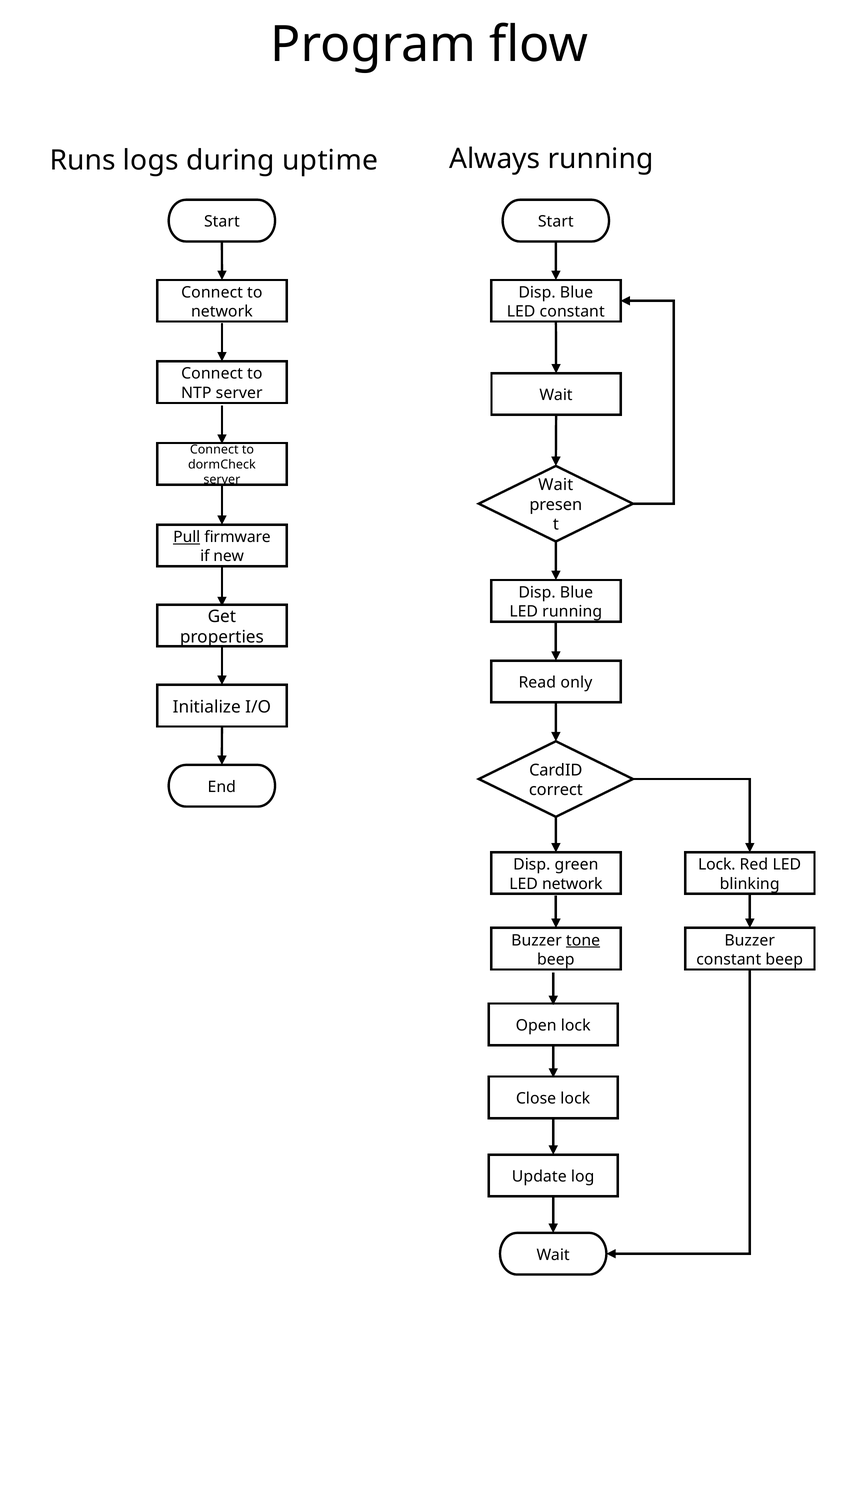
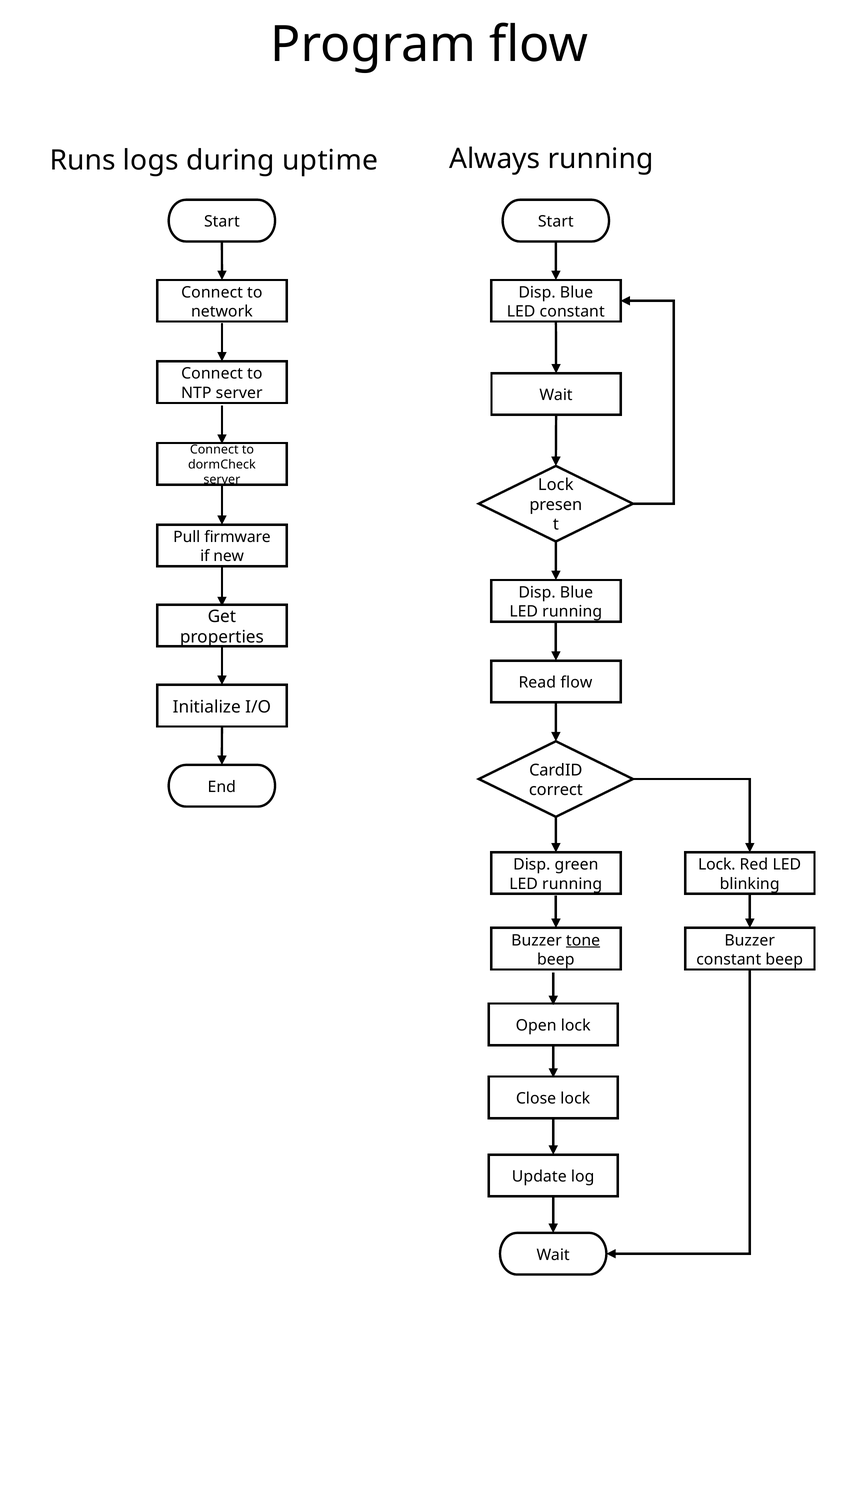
Wait at (556, 485): Wait -> Lock
Pull underline: present -> none
Read only: only -> flow
network at (572, 884): network -> running
